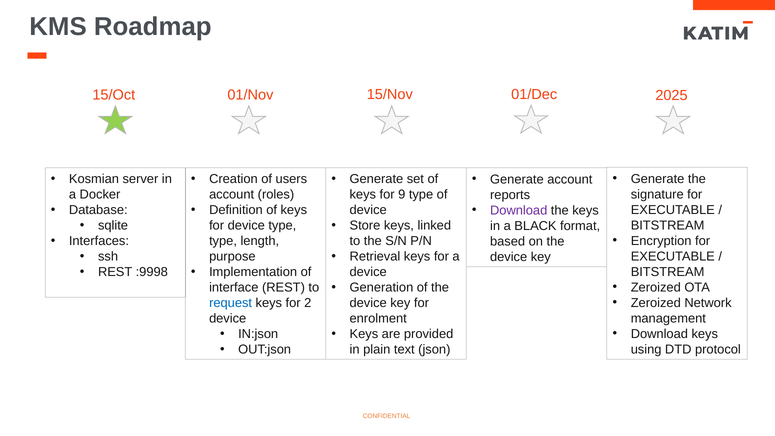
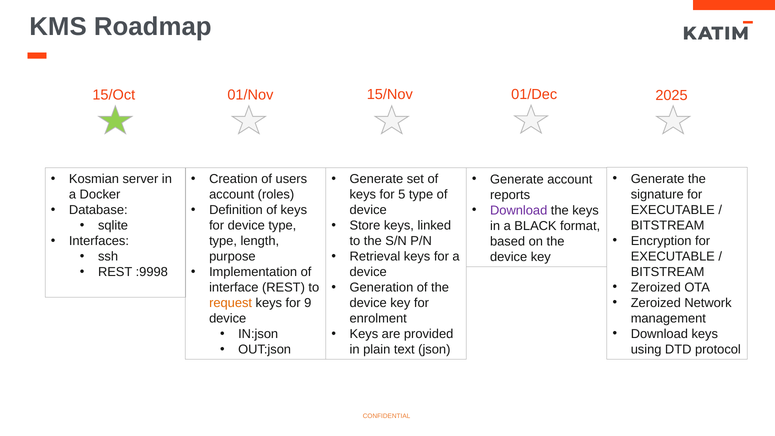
9: 9 -> 5
request colour: blue -> orange
2: 2 -> 9
